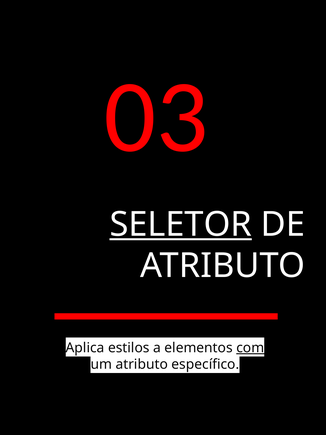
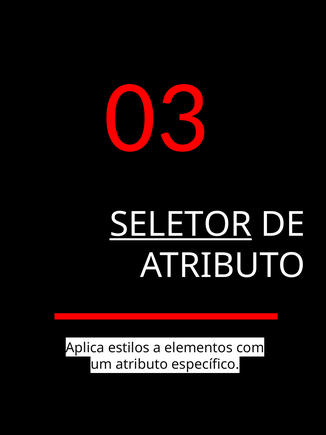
com underline: present -> none
